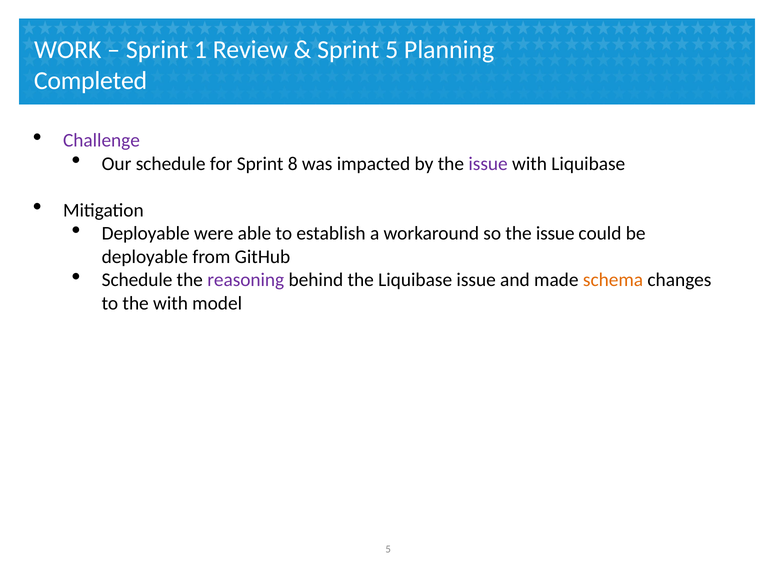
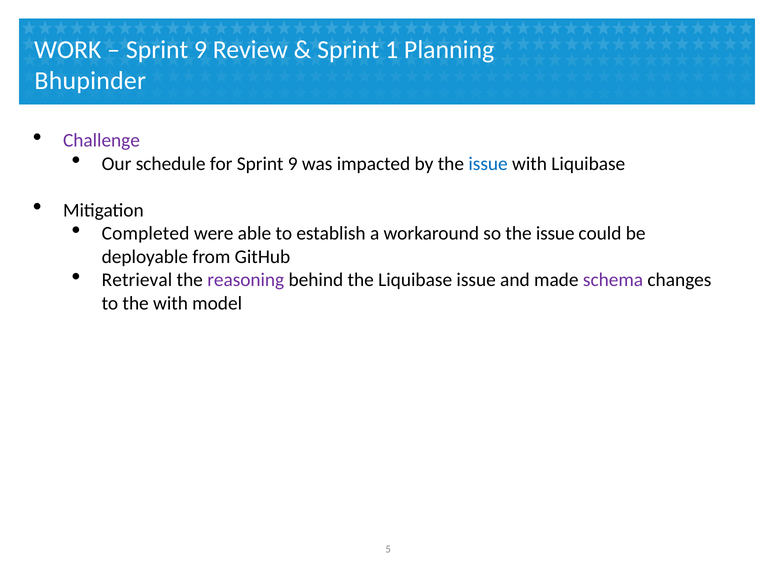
1 at (200, 50): 1 -> 9
Sprint 5: 5 -> 1
Completed: Completed -> Bhupinder
for Sprint 8: 8 -> 9
issue at (488, 164) colour: purple -> blue
Deployable at (146, 233): Deployable -> Completed
Schedule at (137, 280): Schedule -> Retrieval
schema colour: orange -> purple
